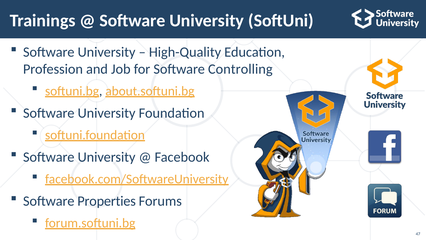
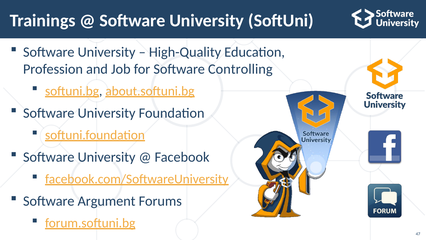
Properties: Properties -> Argument
